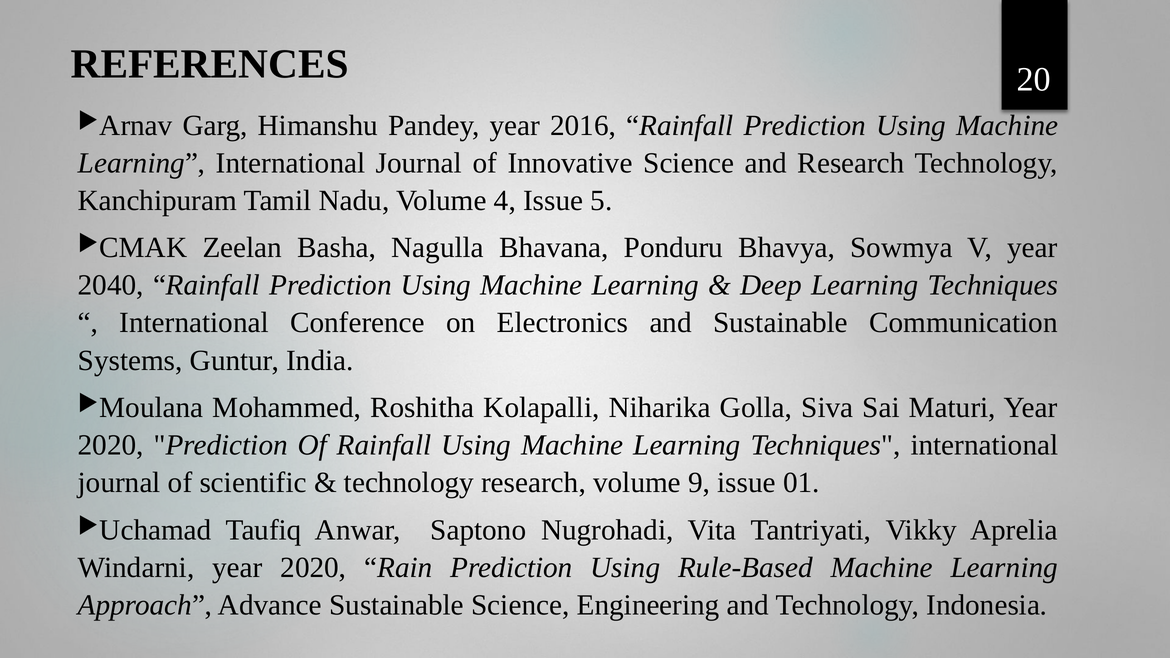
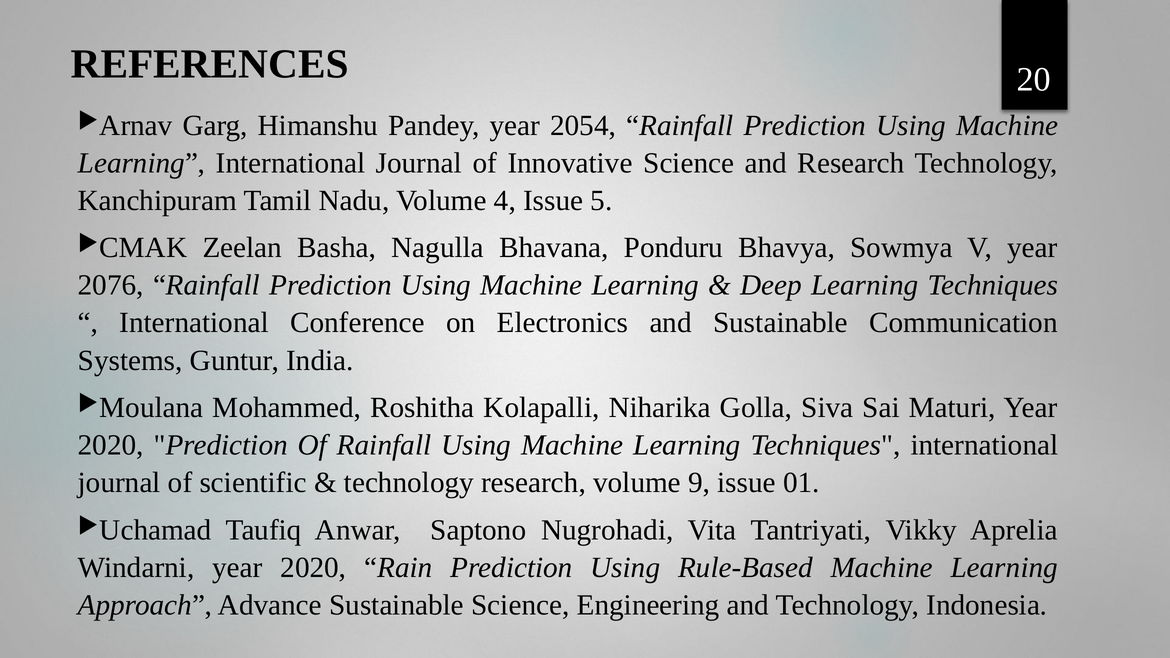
2016: 2016 -> 2054
2040: 2040 -> 2076
